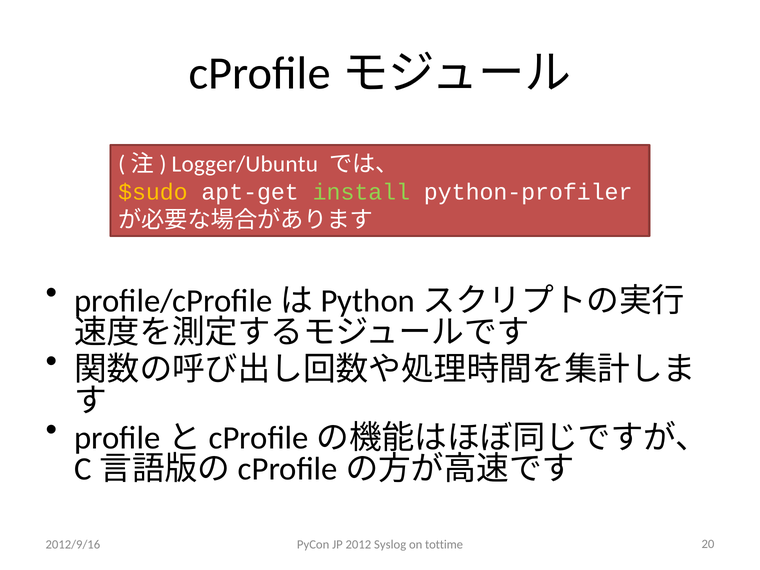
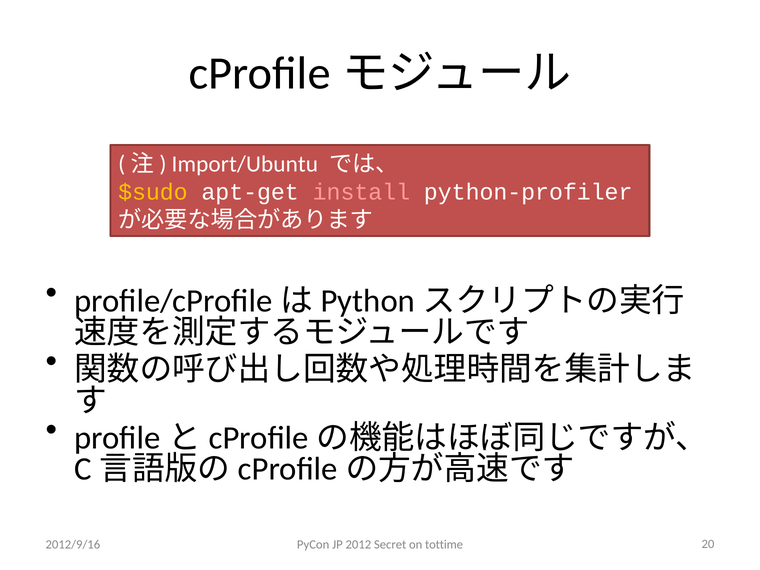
Logger/Ubuntu: Logger/Ubuntu -> Import/Ubuntu
install colour: light green -> pink
Syslog: Syslog -> Secret
